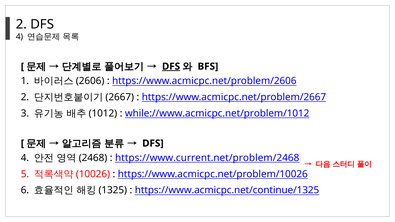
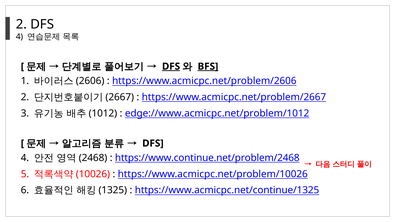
BFS underline: none -> present
while://www.acmicpc.net/problem/1012: while://www.acmicpc.net/problem/1012 -> edge://www.acmicpc.net/problem/1012
https://www.current.net/problem/2468: https://www.current.net/problem/2468 -> https://www.continue.net/problem/2468
